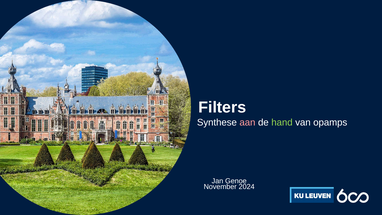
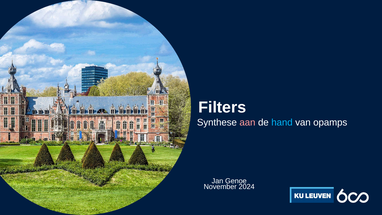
hand colour: light green -> light blue
